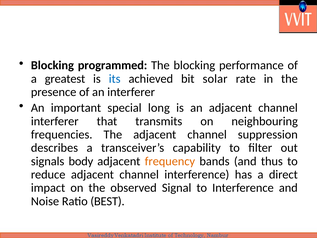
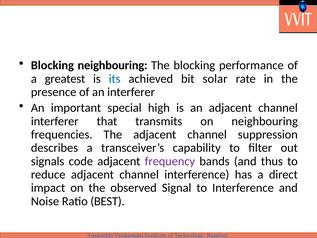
Blocking programmed: programmed -> neighbouring
long: long -> high
body: body -> code
frequency colour: orange -> purple
